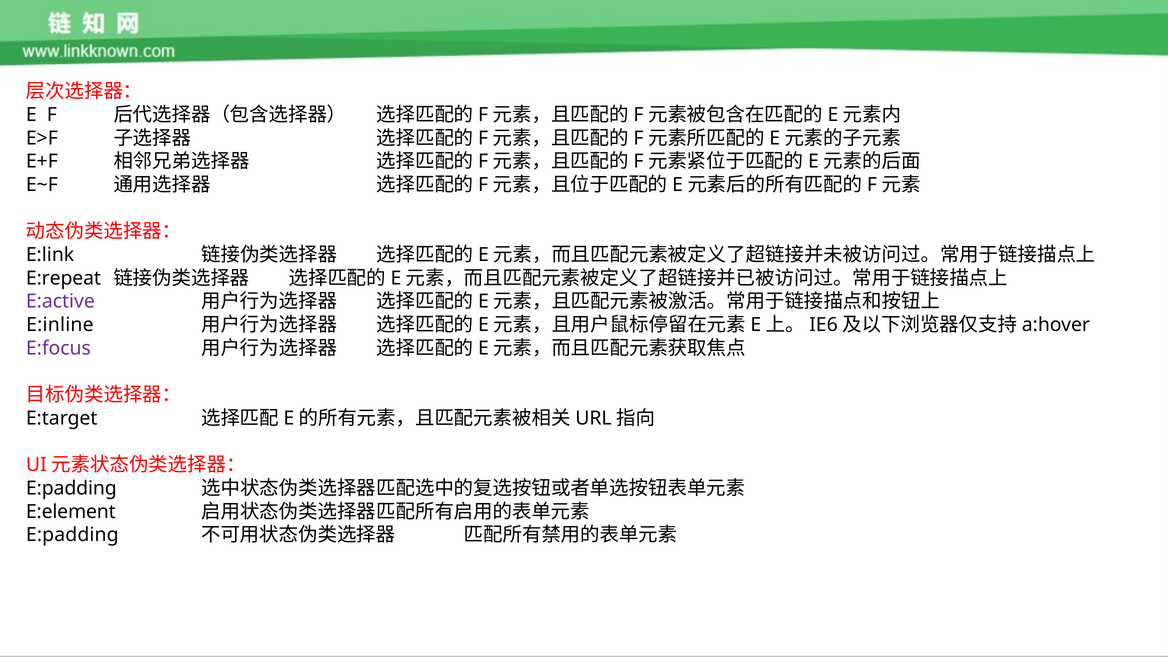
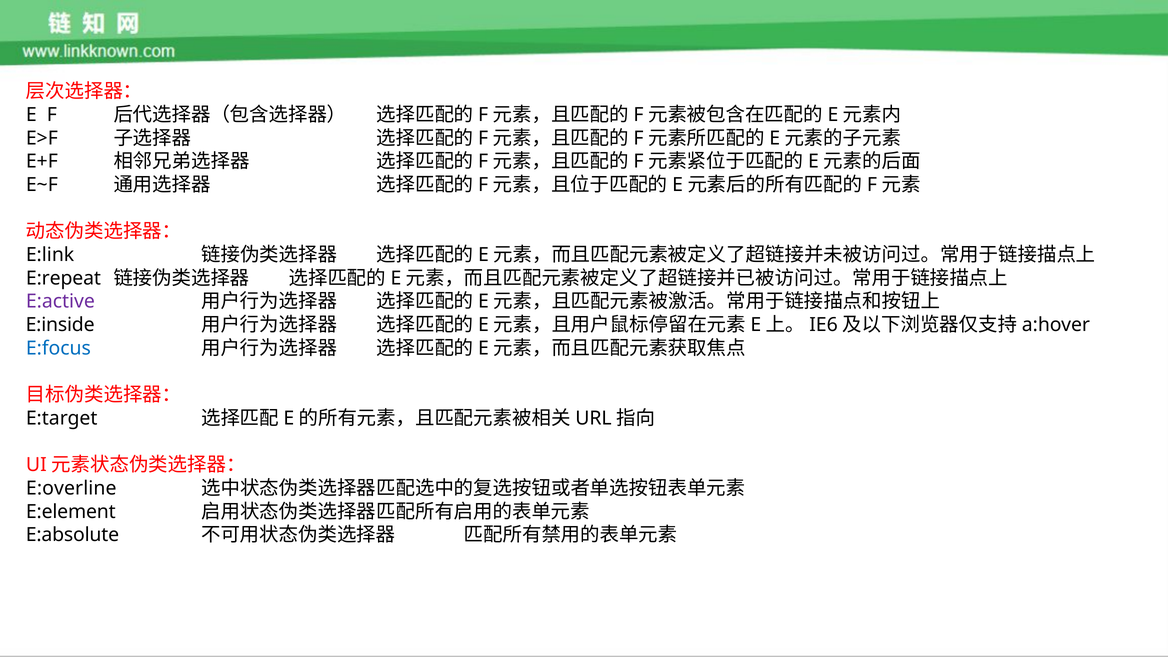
E:inline: E:inline -> E:inside
E:focus colour: purple -> blue
E:padding at (71, 488): E:padding -> E:overline
E:padding at (72, 535): E:padding -> E:absolute
